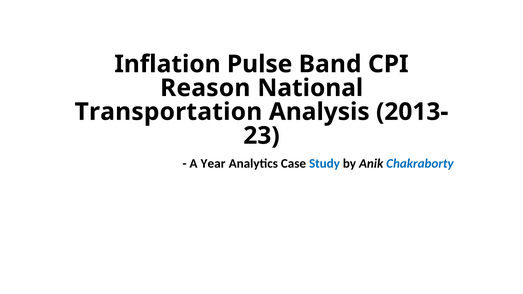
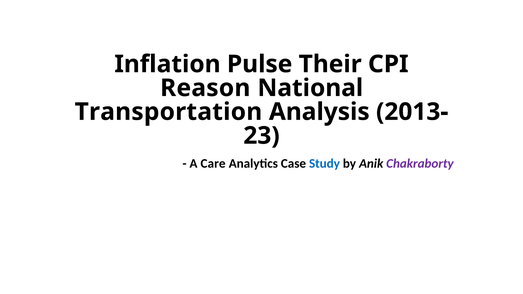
Band: Band -> Their
Year: Year -> Care
Chakraborty colour: blue -> purple
